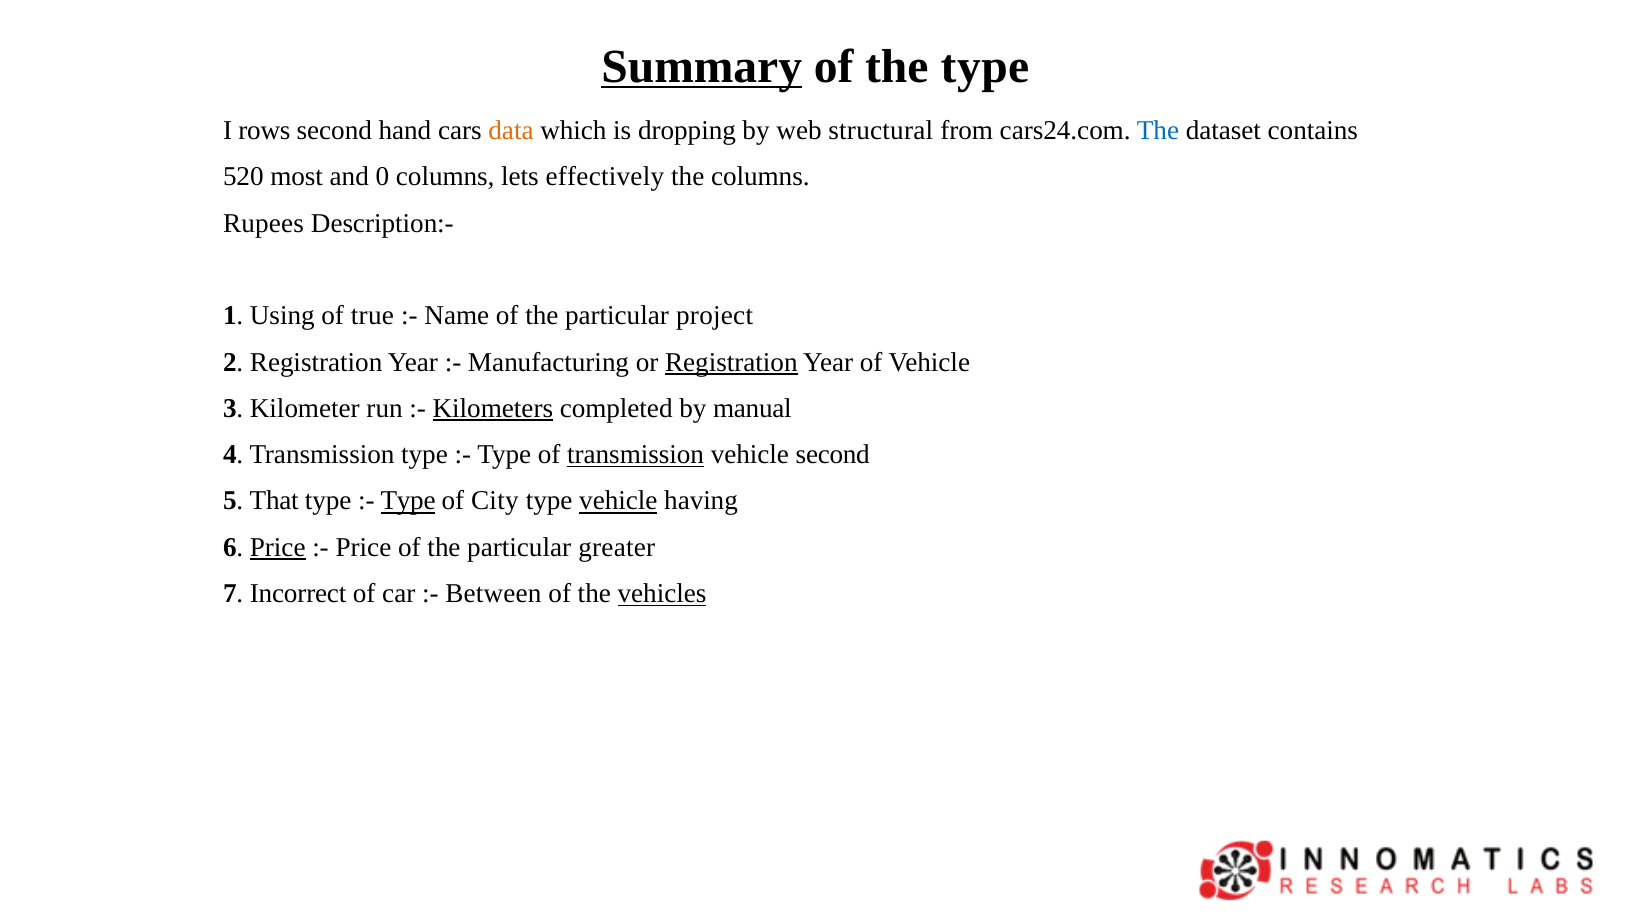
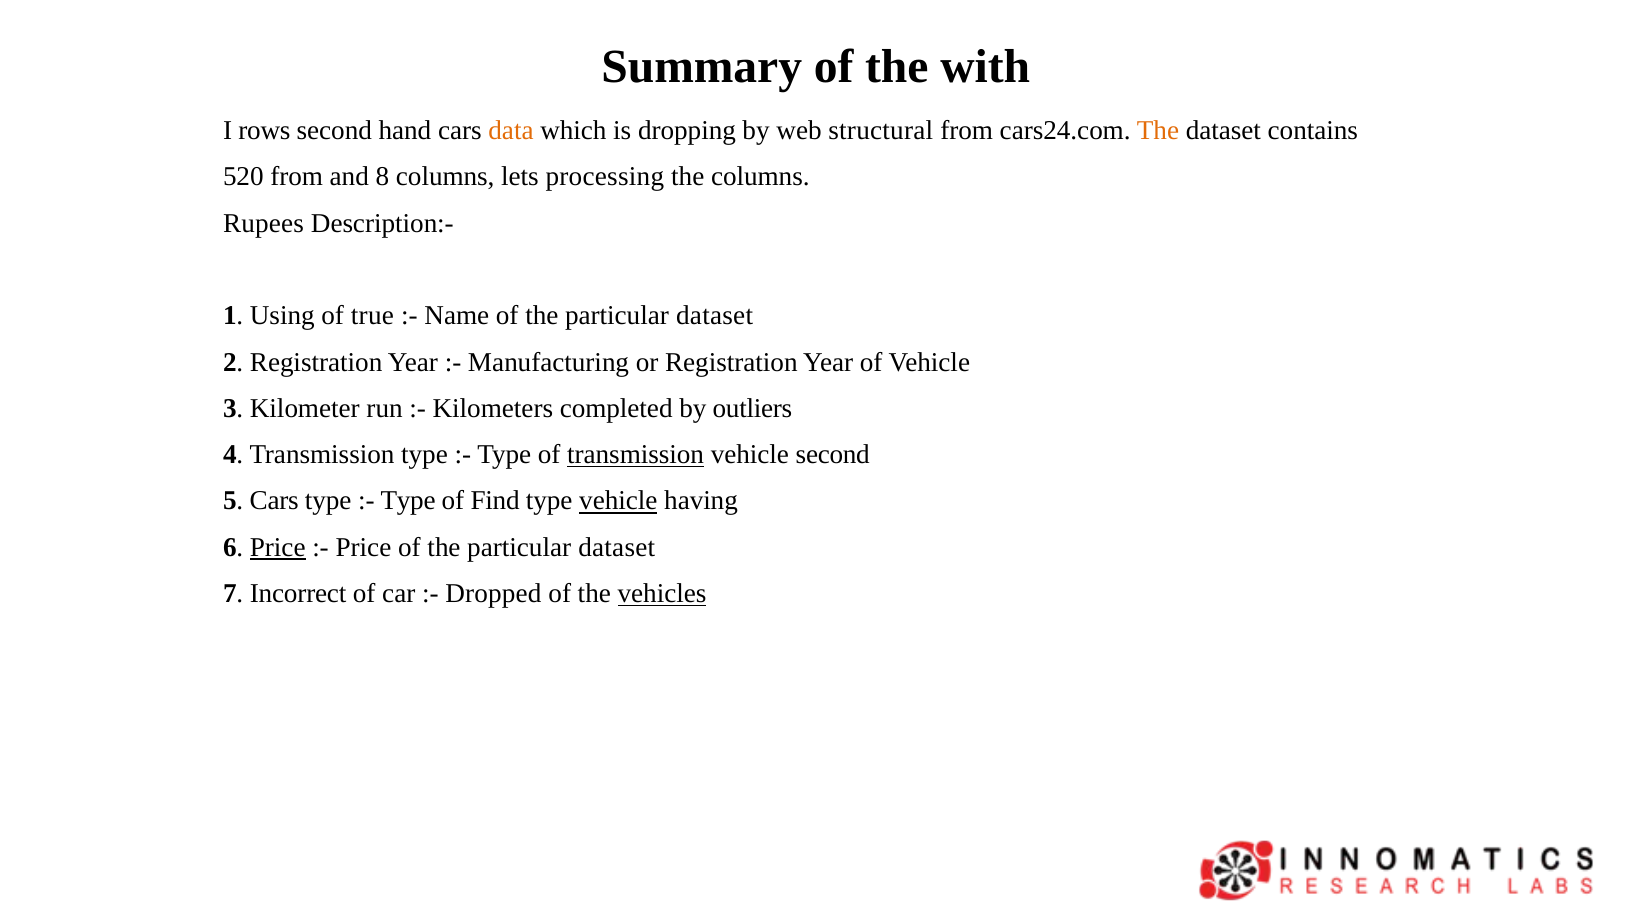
Summary underline: present -> none
the type: type -> with
The at (1158, 131) colour: blue -> orange
520 most: most -> from
0: 0 -> 8
effectively: effectively -> processing
project at (715, 316): project -> dataset
Registration at (731, 362) underline: present -> none
Kilometers underline: present -> none
manual: manual -> outliers
5 That: That -> Cars
Type at (408, 501) underline: present -> none
City: City -> Find
greater at (617, 547): greater -> dataset
Between: Between -> Dropped
